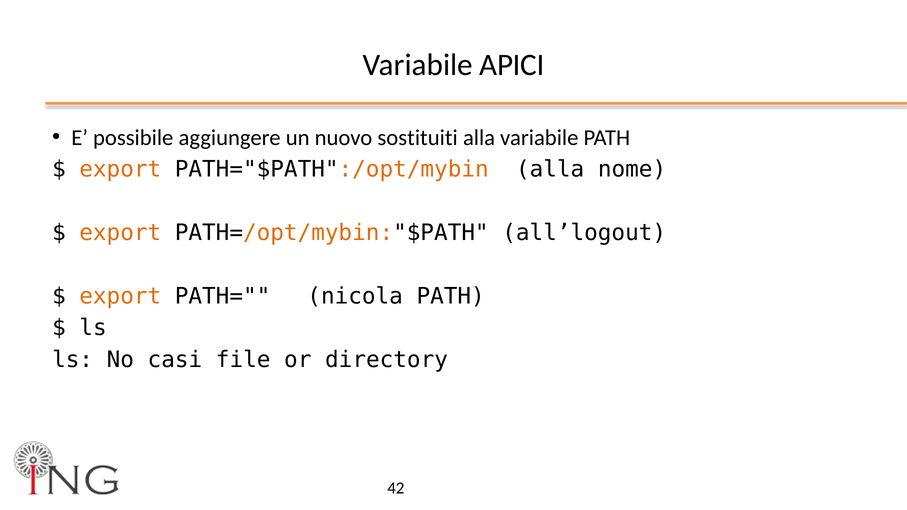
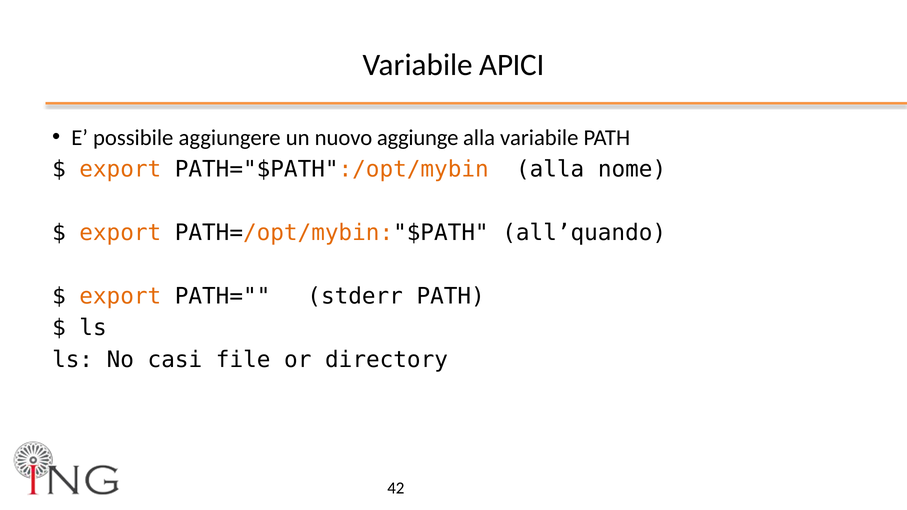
sostituiti: sostituiti -> aggiunge
all’logout: all’logout -> all’quando
nicola: nicola -> stderr
